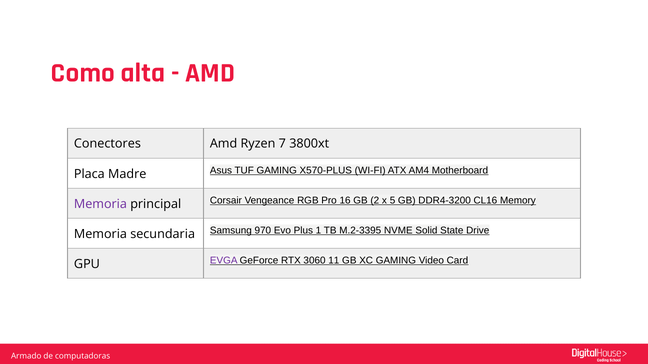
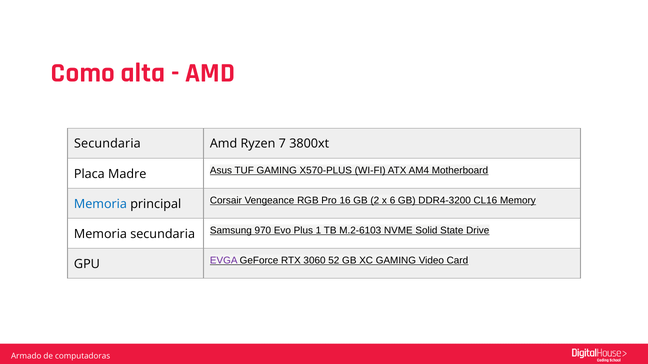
Conectores at (107, 144): Conectores -> Secundaria
Memoria at (100, 204) colour: purple -> blue
5: 5 -> 6
M.2-3395: M.2-3395 -> M.2-6103
11: 11 -> 52
